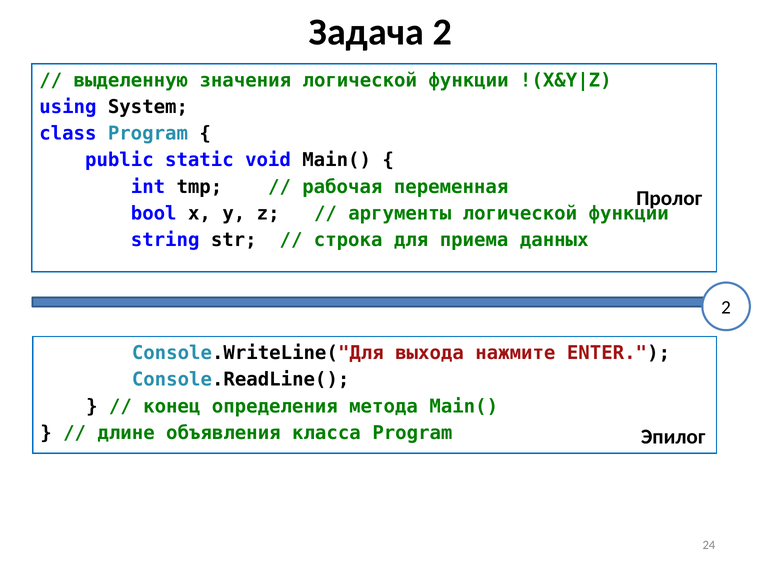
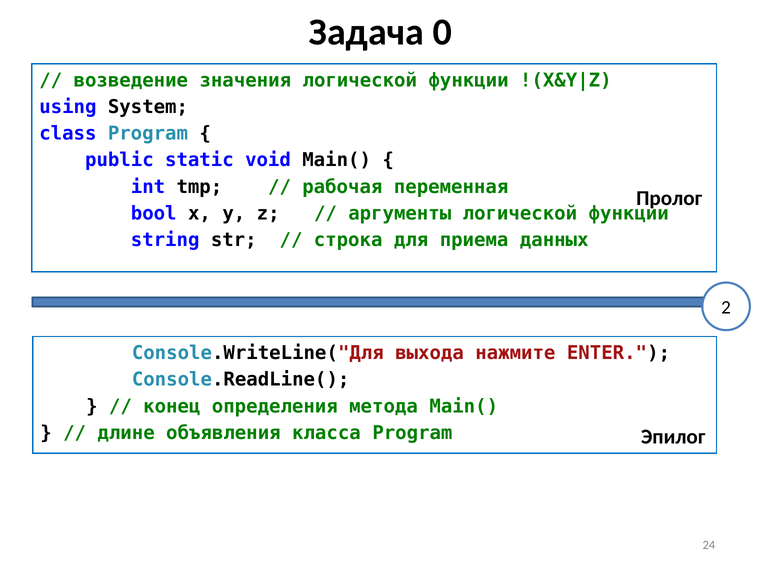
Задача 2: 2 -> 0
выделенную: выделенную -> возведение
